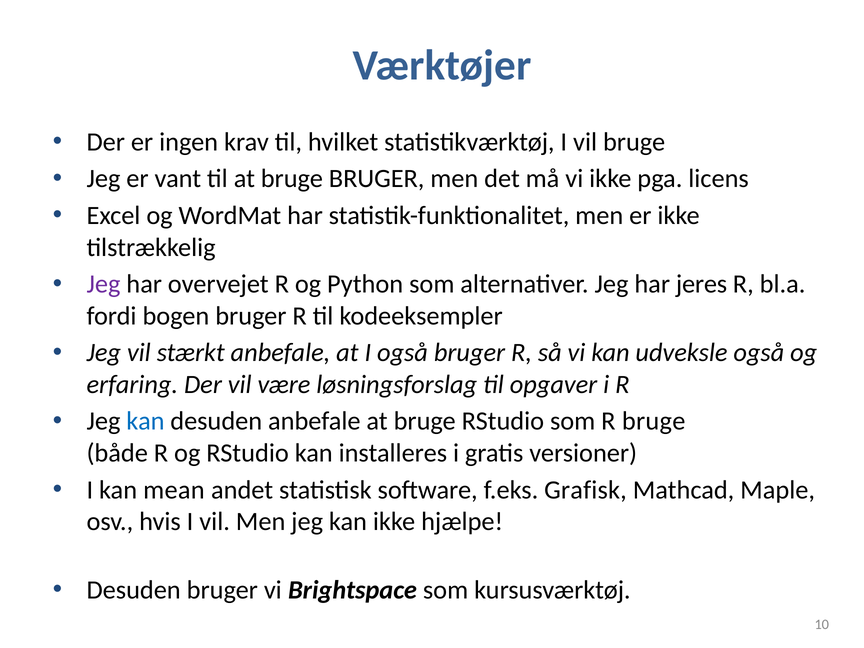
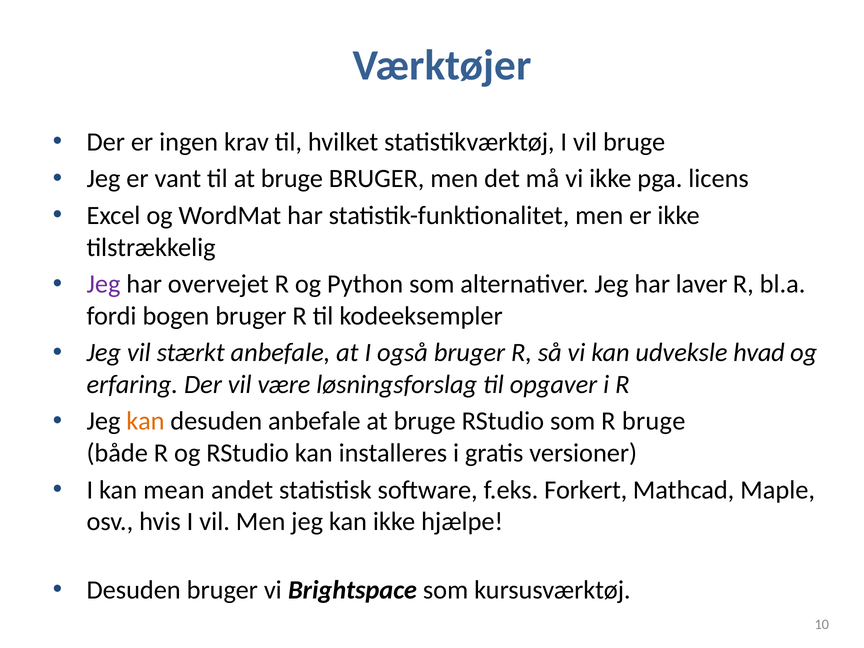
jeres: jeres -> laver
udveksle også: også -> hvad
kan at (145, 421) colour: blue -> orange
Grafisk: Grafisk -> Forkert
